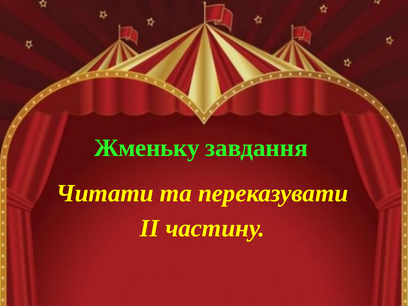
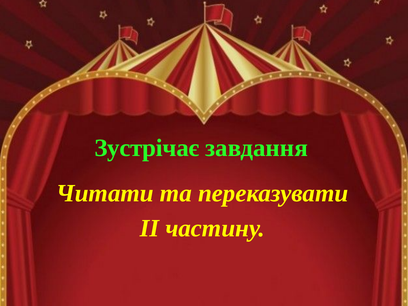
Жменьку: Жменьку -> Зустрічає
